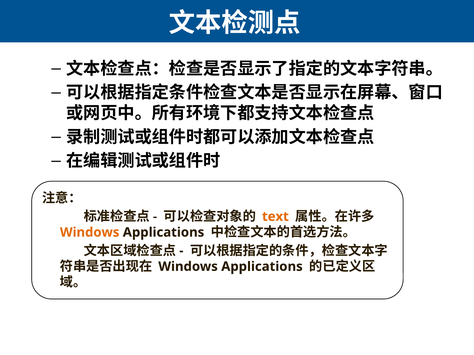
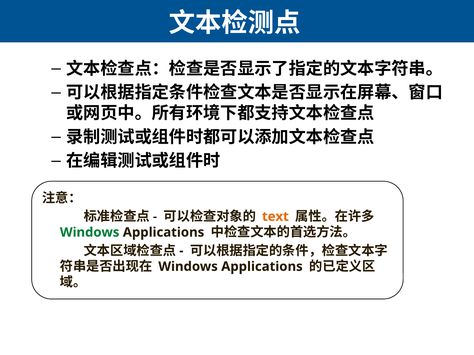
Windows at (90, 233) colour: orange -> green
